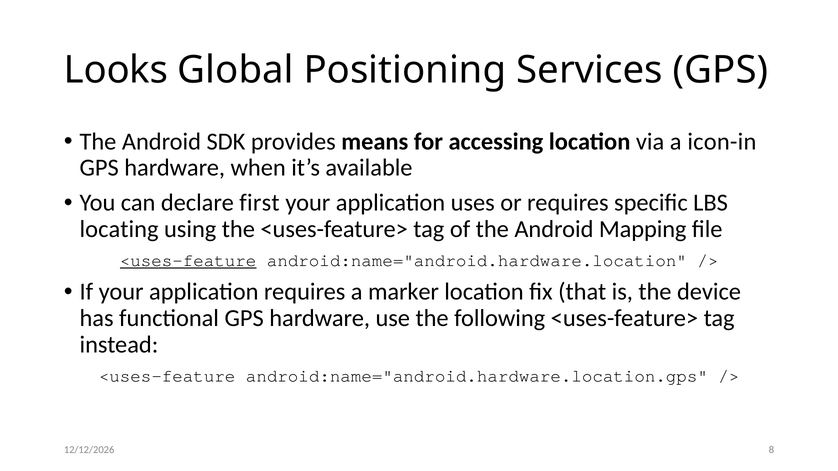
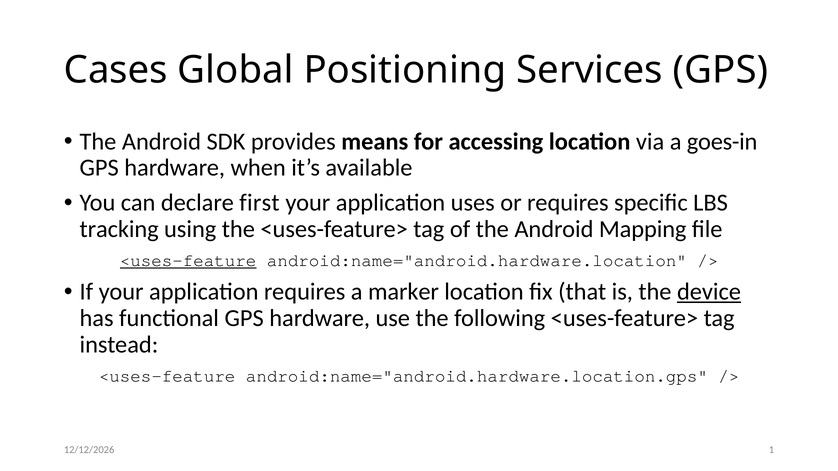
Looks: Looks -> Cases
icon-in: icon-in -> goes-in
locating: locating -> tracking
device underline: none -> present
8: 8 -> 1
